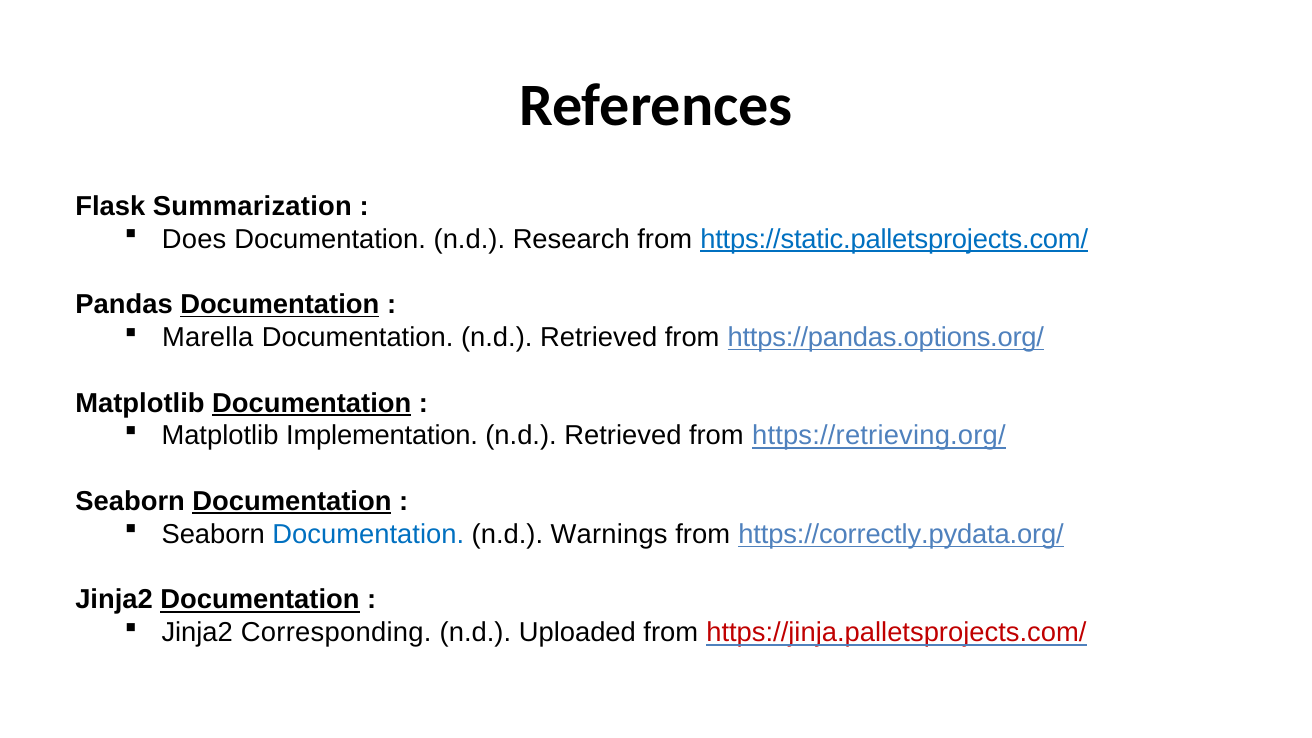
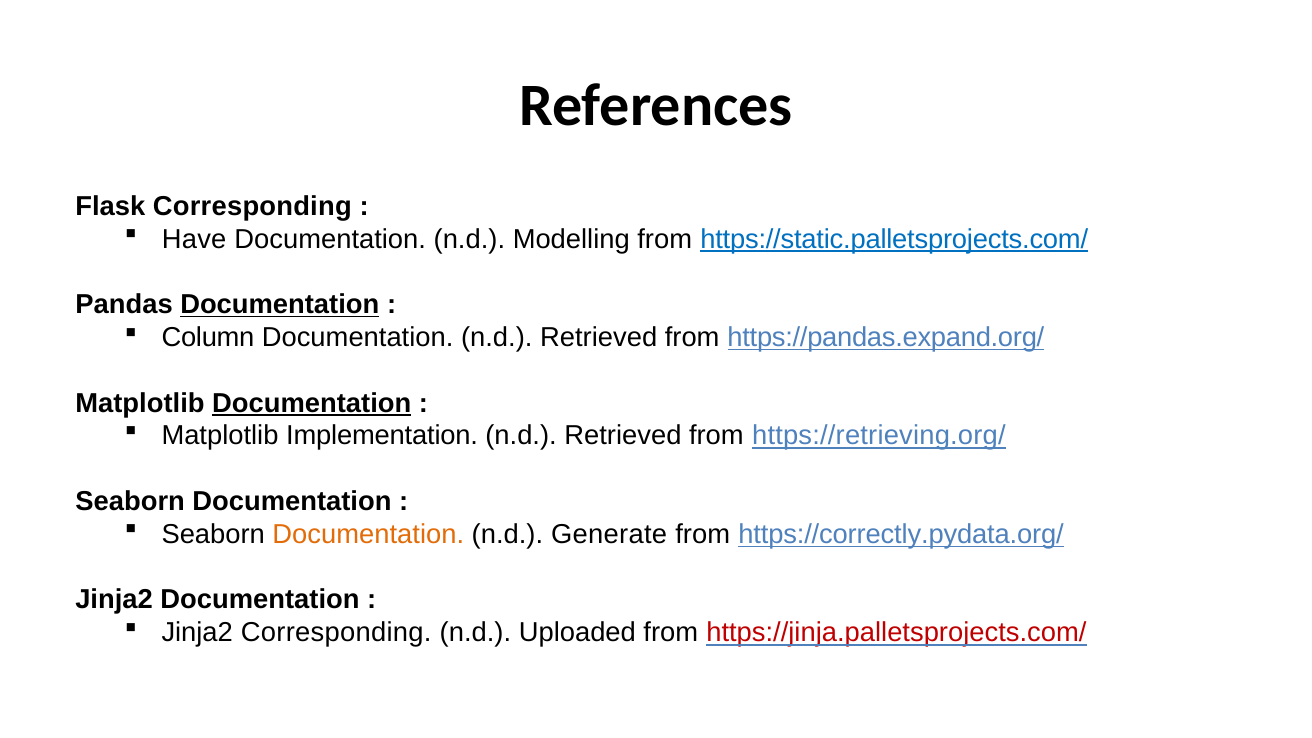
Flask Summarization: Summarization -> Corresponding
Does: Does -> Have
Research: Research -> Modelling
Marella: Marella -> Column
https://pandas.options.org/: https://pandas.options.org/ -> https://pandas.expand.org/
Documentation at (292, 501) underline: present -> none
Documentation at (368, 534) colour: blue -> orange
Warnings: Warnings -> Generate
Documentation at (260, 600) underline: present -> none
